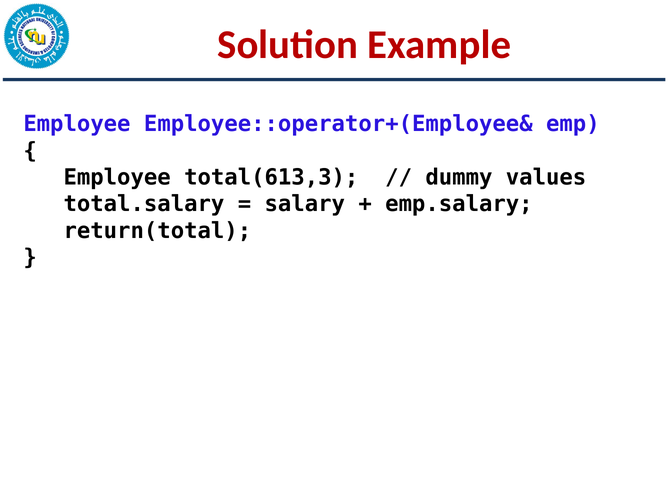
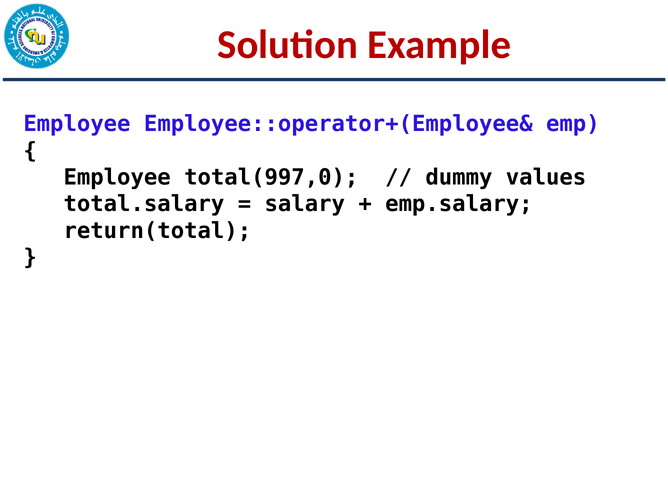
total(613,3: total(613,3 -> total(997,0
